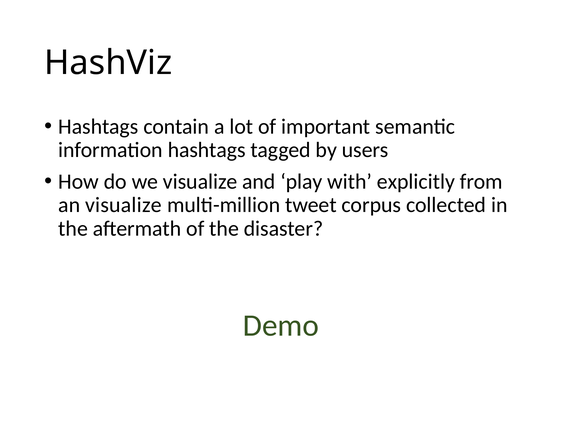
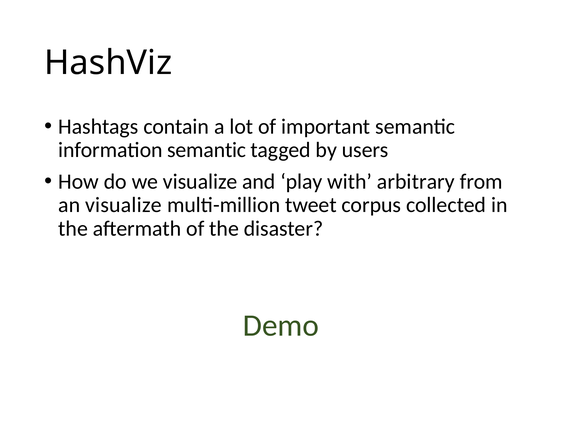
information hashtags: hashtags -> semantic
explicitly: explicitly -> arbitrary
